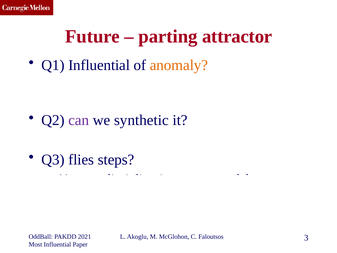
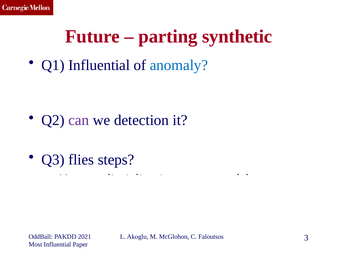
attractor: attractor -> synthetic
anomaly colour: orange -> blue
synthetic: synthetic -> detection
